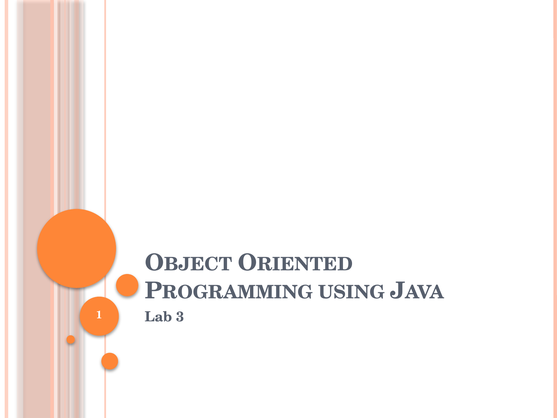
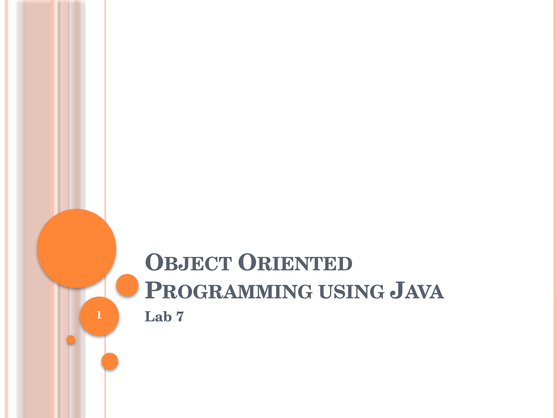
3: 3 -> 7
